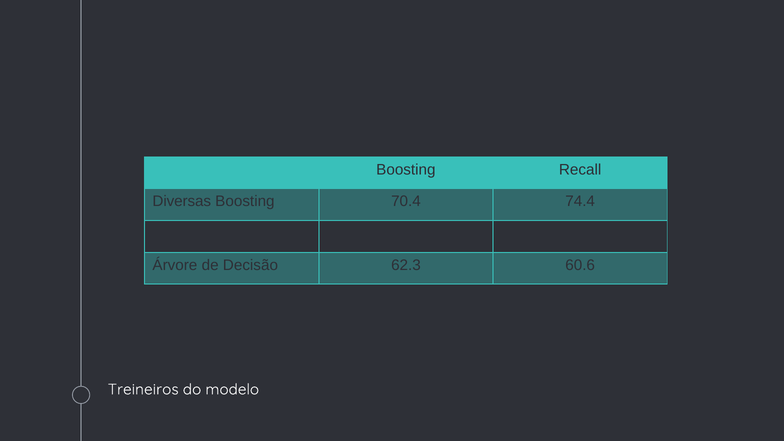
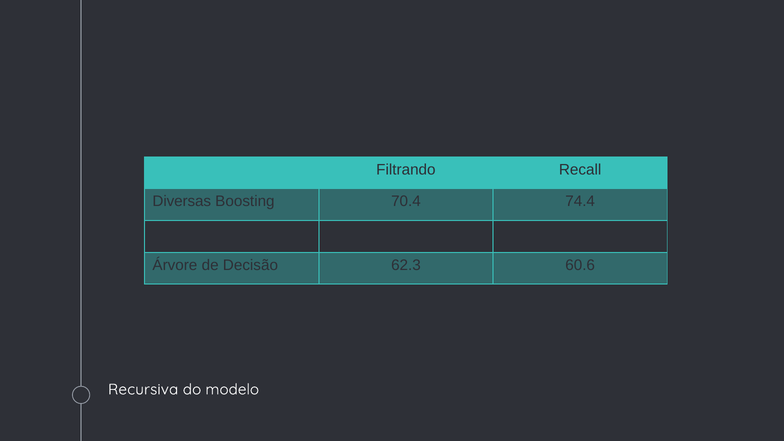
Boosting at (406, 170): Boosting -> Filtrando
Treineiros: Treineiros -> Recursiva
